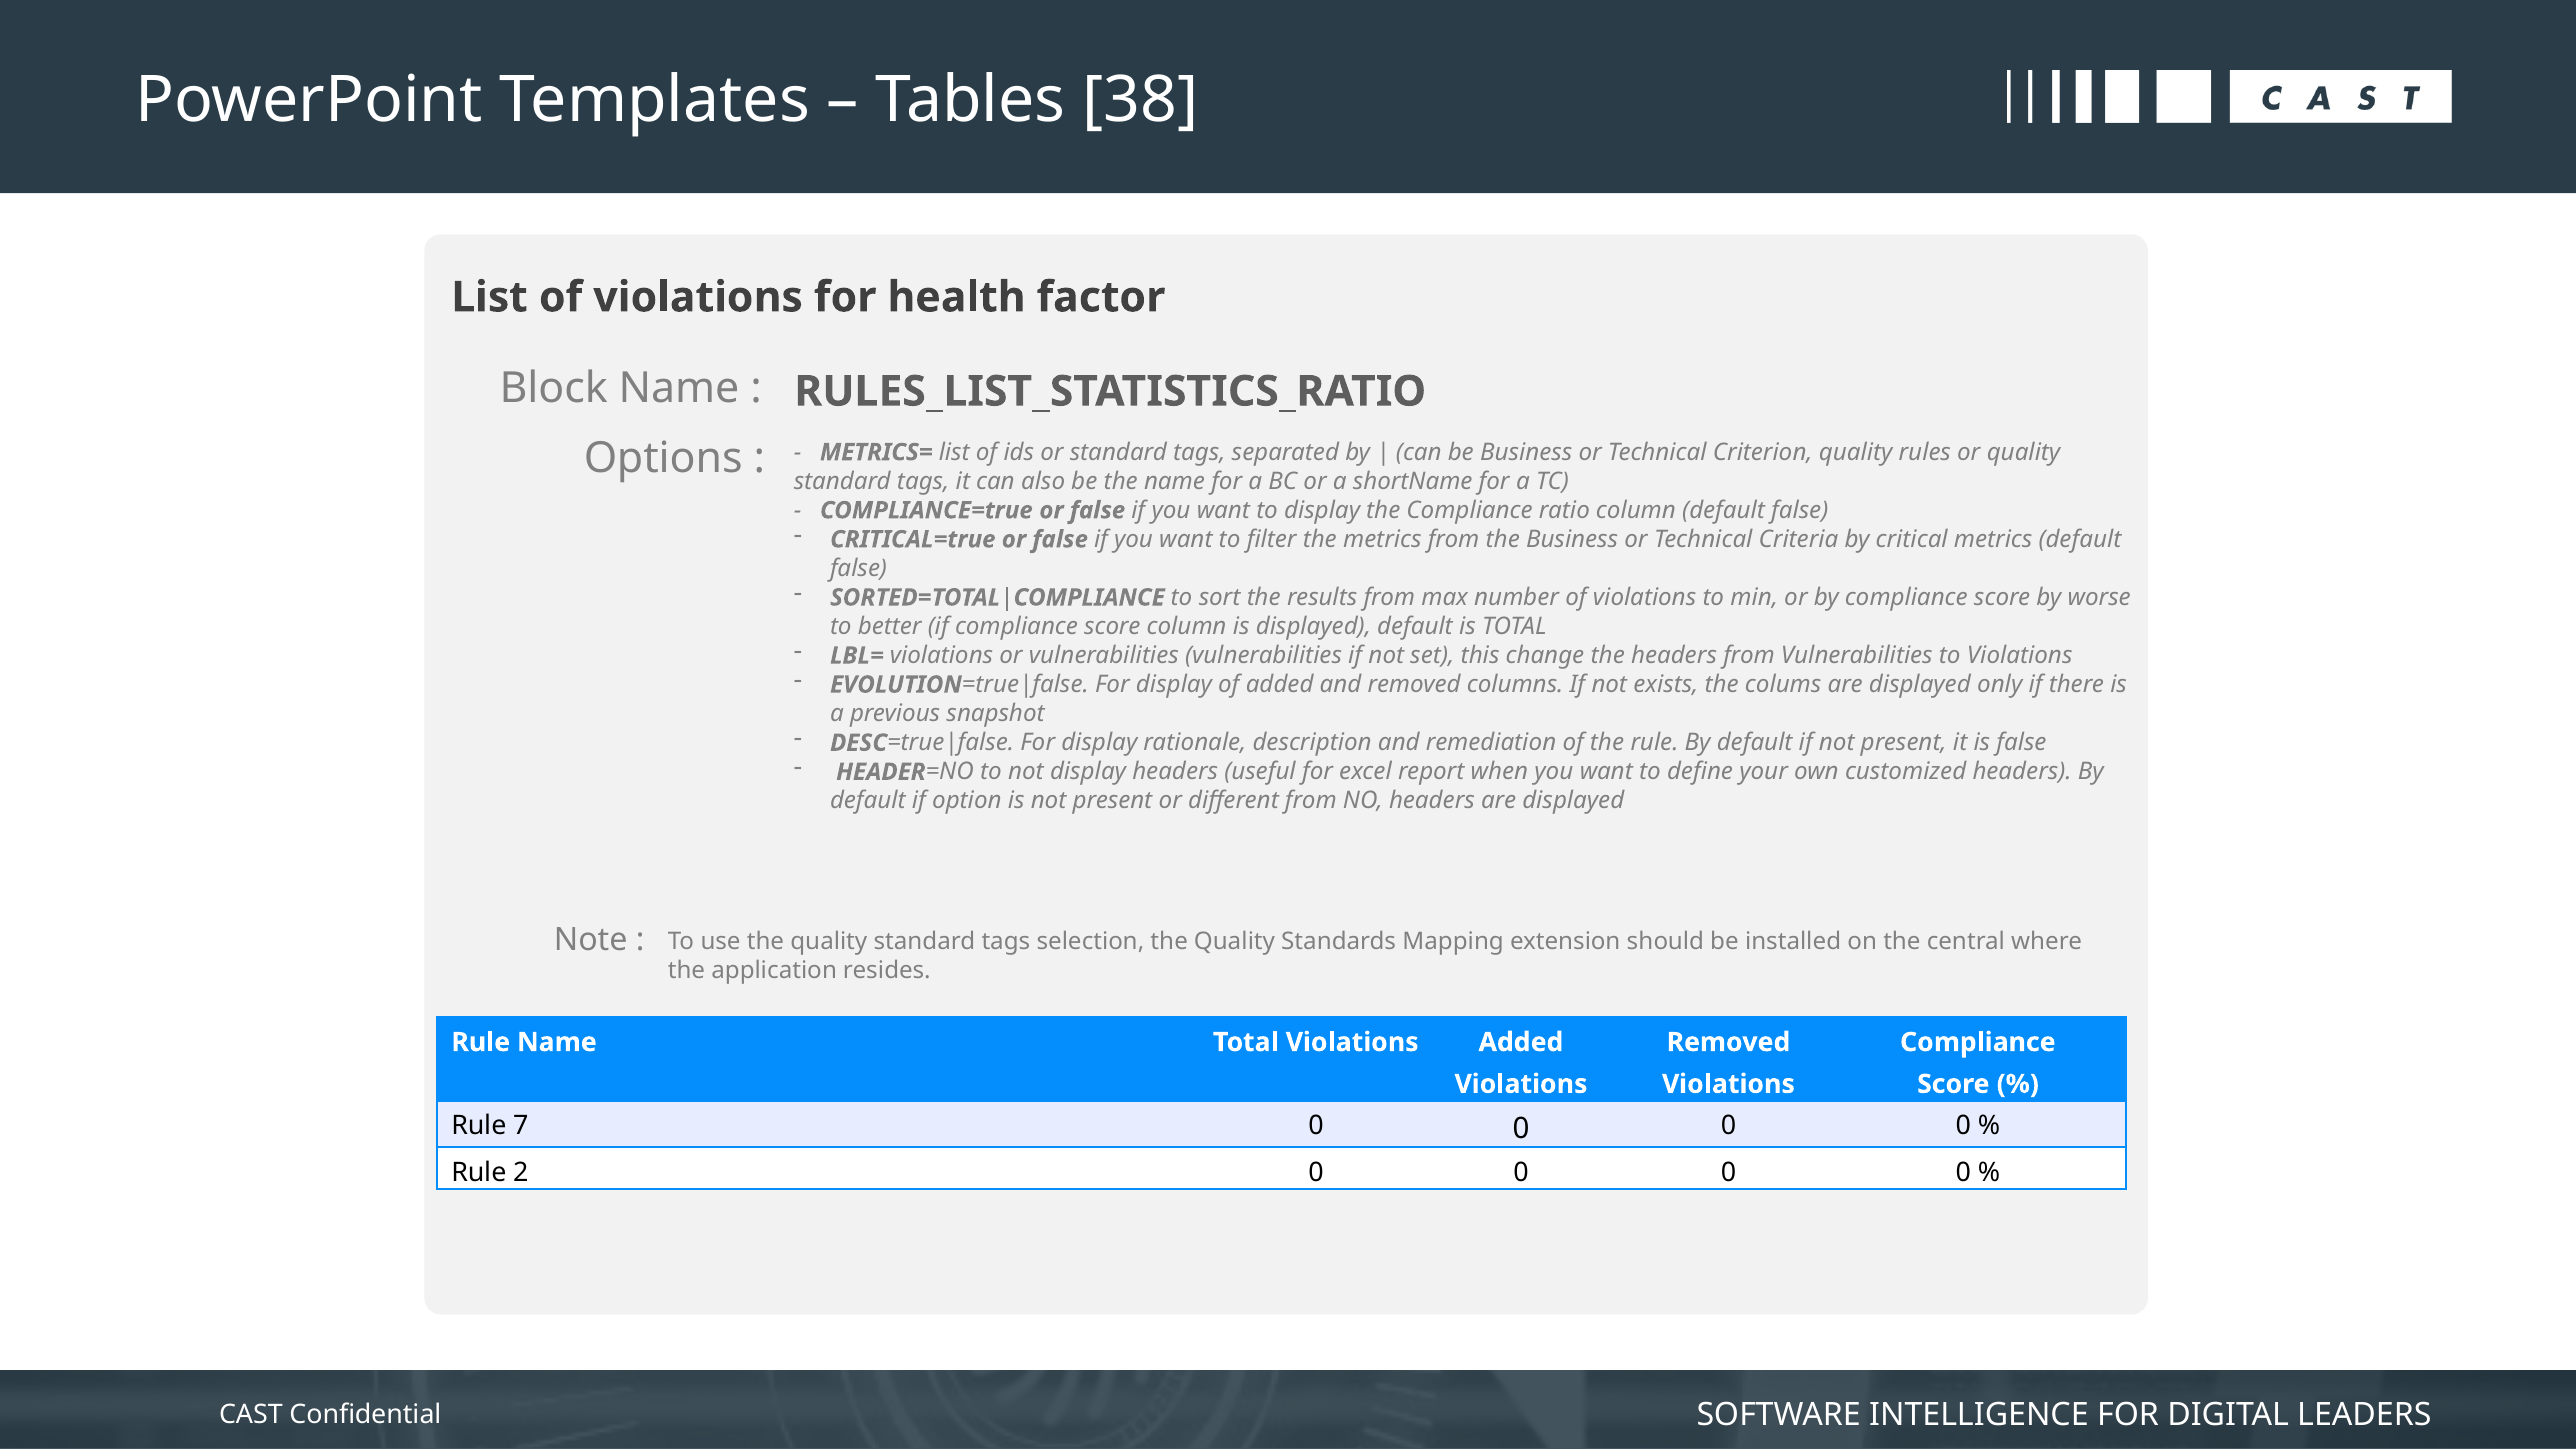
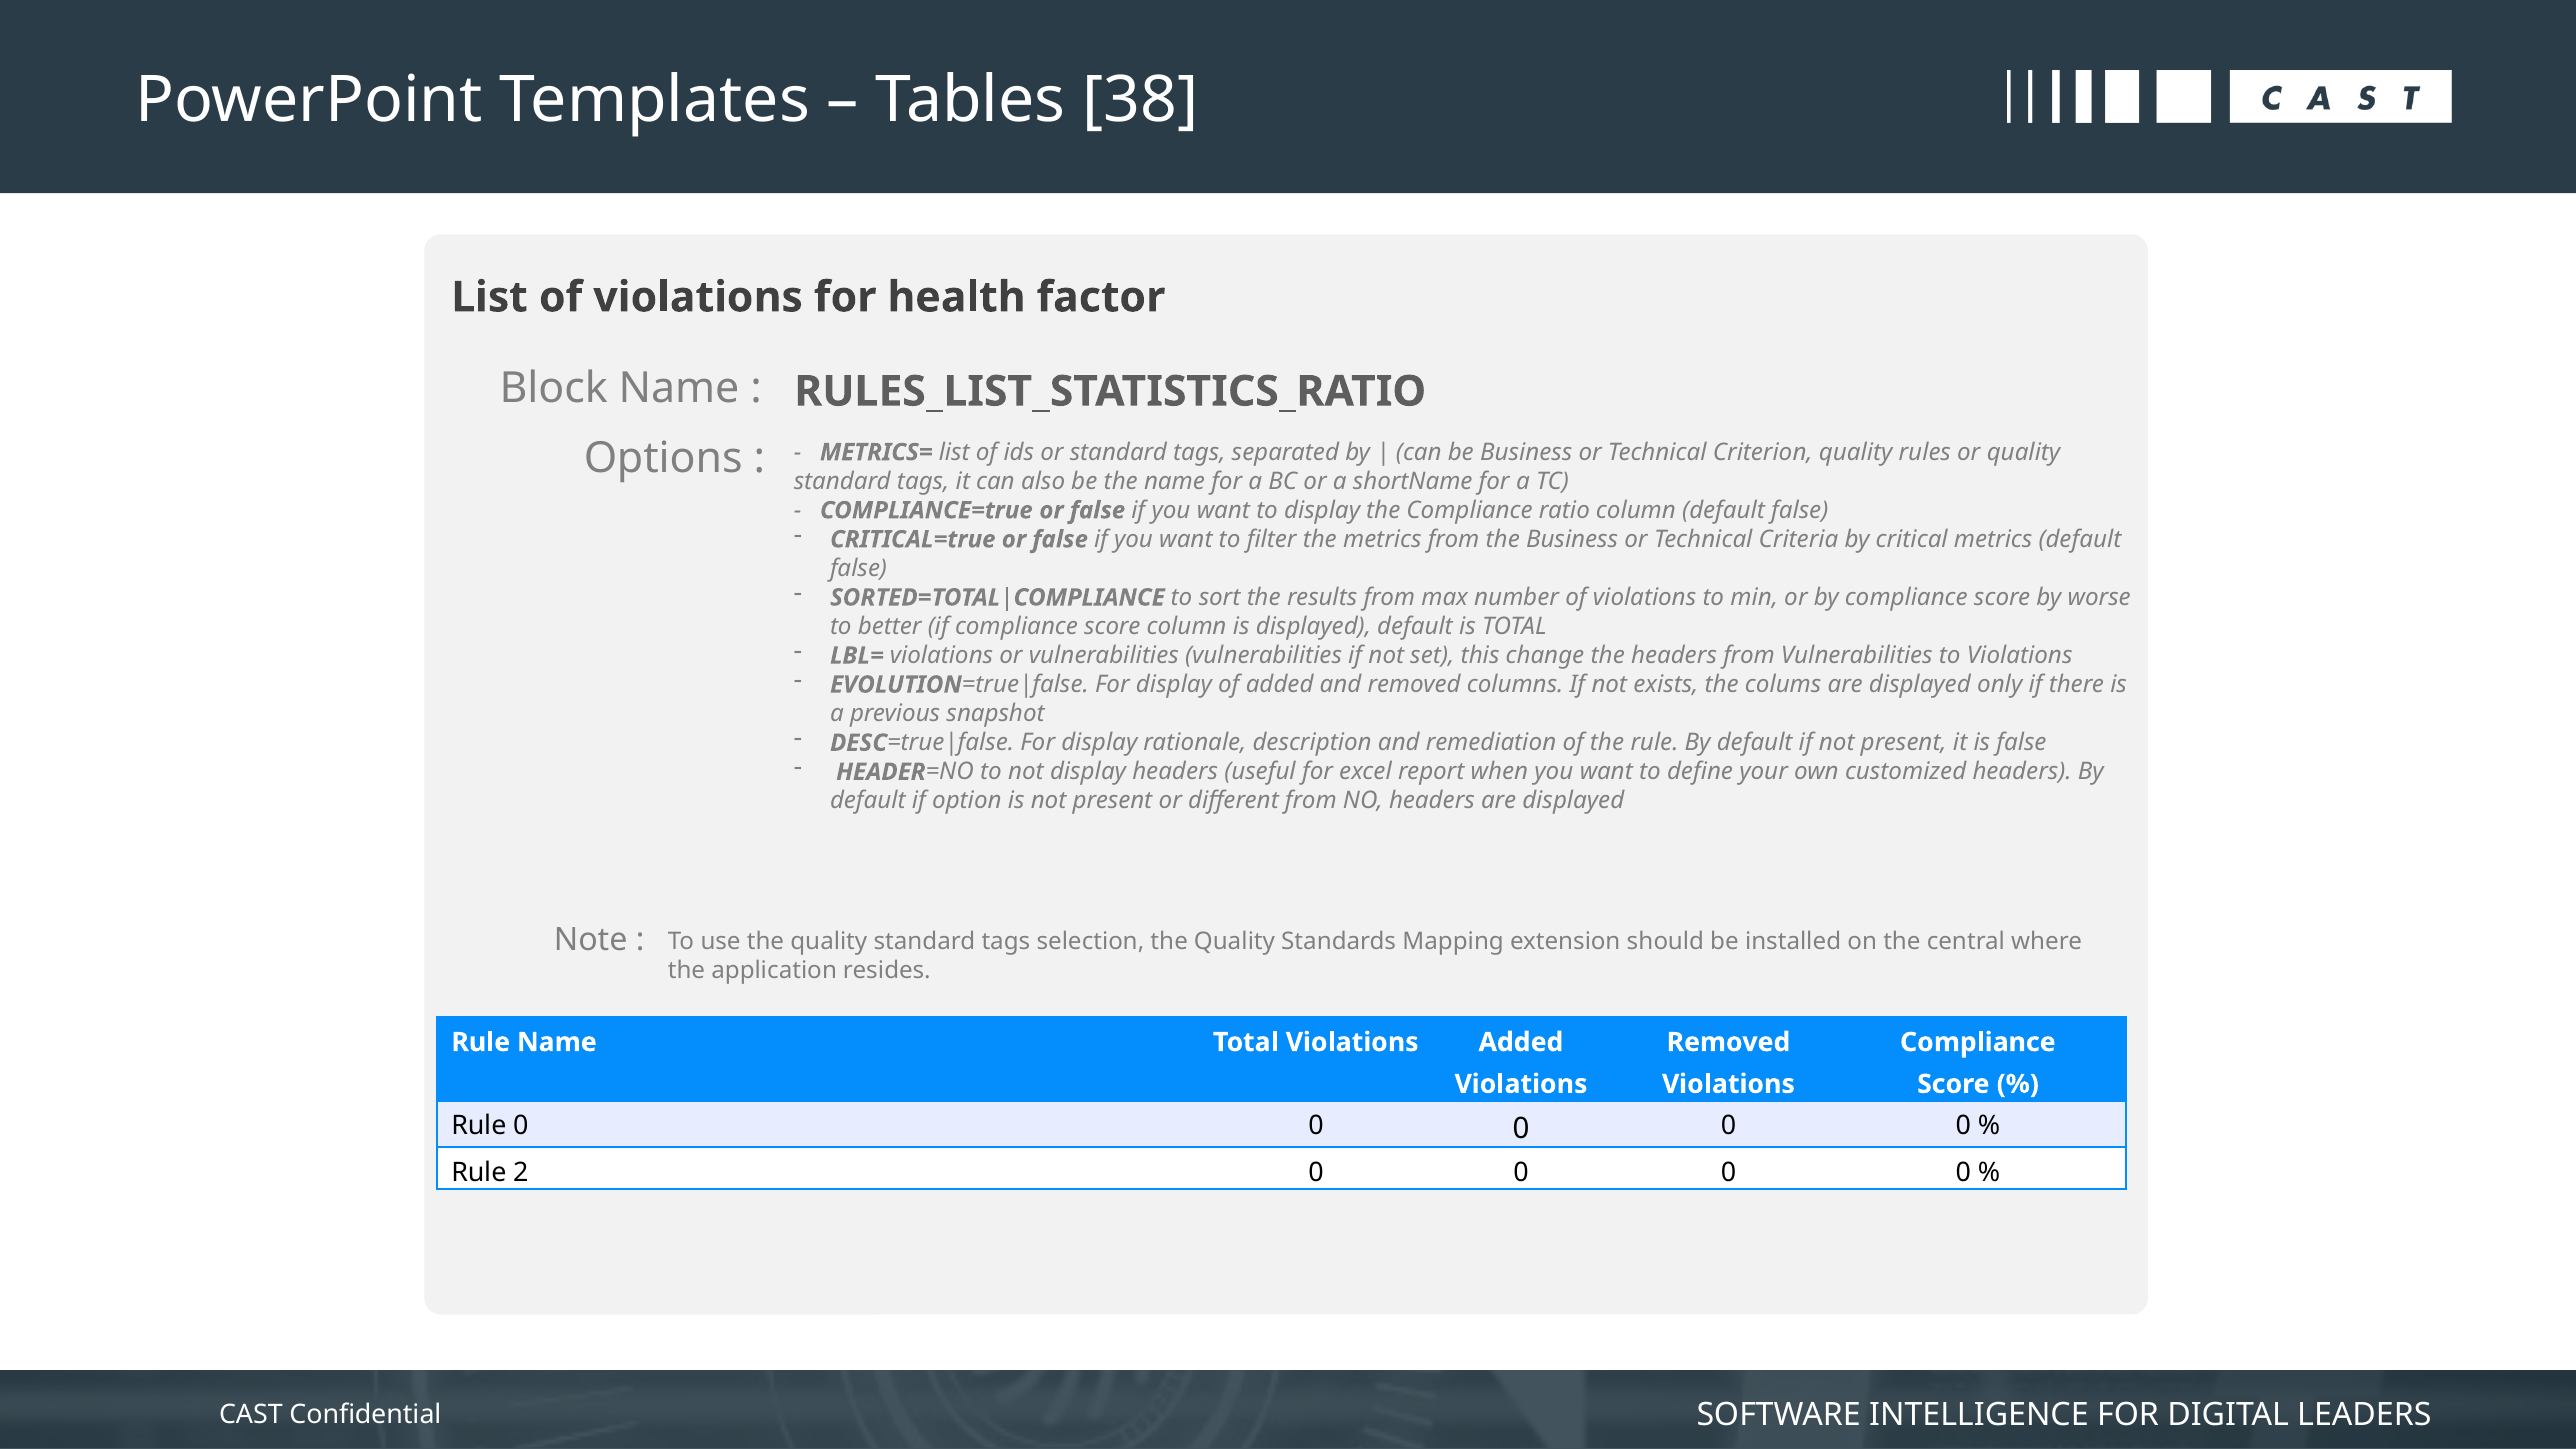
Rule 7: 7 -> 0
